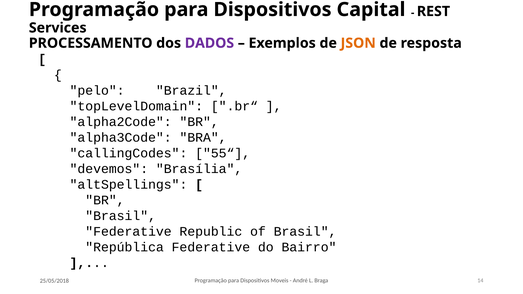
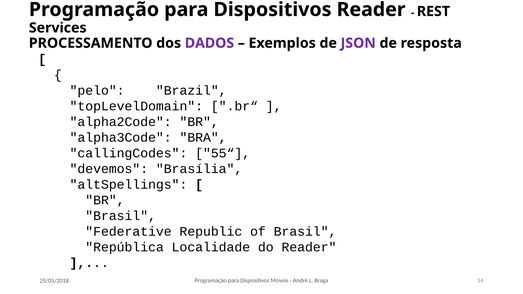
Dispositivos Capital: Capital -> Reader
JSON colour: orange -> purple
República Federative: Federative -> Localidade
do Bairro: Bairro -> Reader
